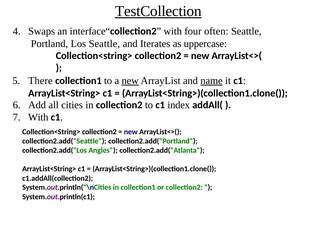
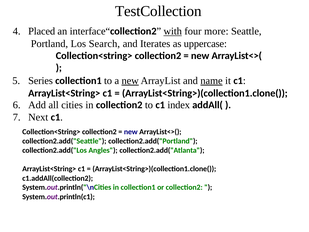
TestCollection underline: present -> none
Swaps: Swaps -> Placed
with at (173, 31) underline: none -> present
often: often -> more
Los Seattle: Seattle -> Search
There: There -> Series
With at (38, 117): With -> Next
